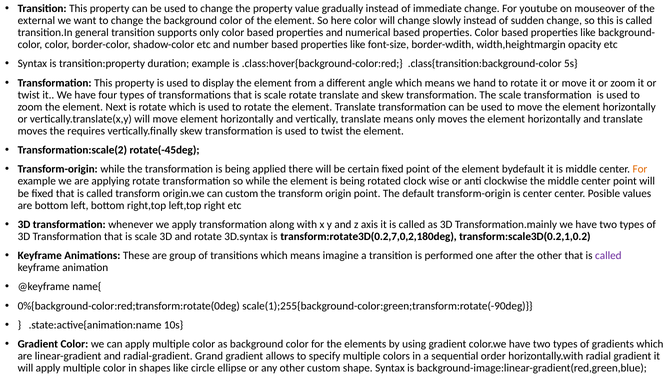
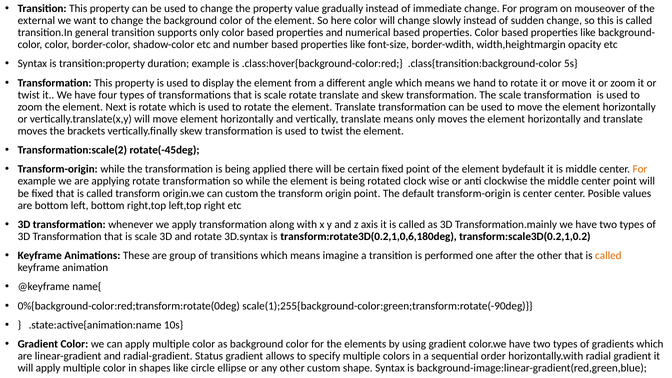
youtube: youtube -> program
requires: requires -> brackets
transform:rotate3D(0.2,7,0,2,180deg: transform:rotate3D(0.2,7,0,2,180deg -> transform:rotate3D(0.2,1,0,6,180deg
called at (608, 256) colour: purple -> orange
Grand: Grand -> Status
